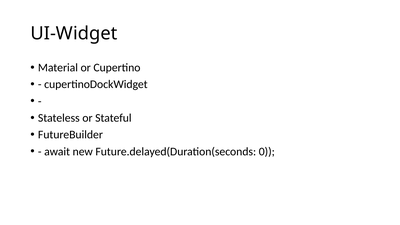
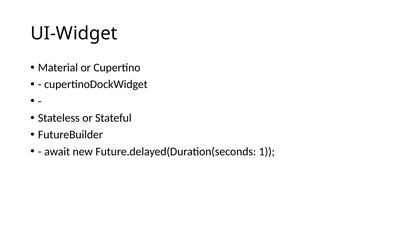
0: 0 -> 1
